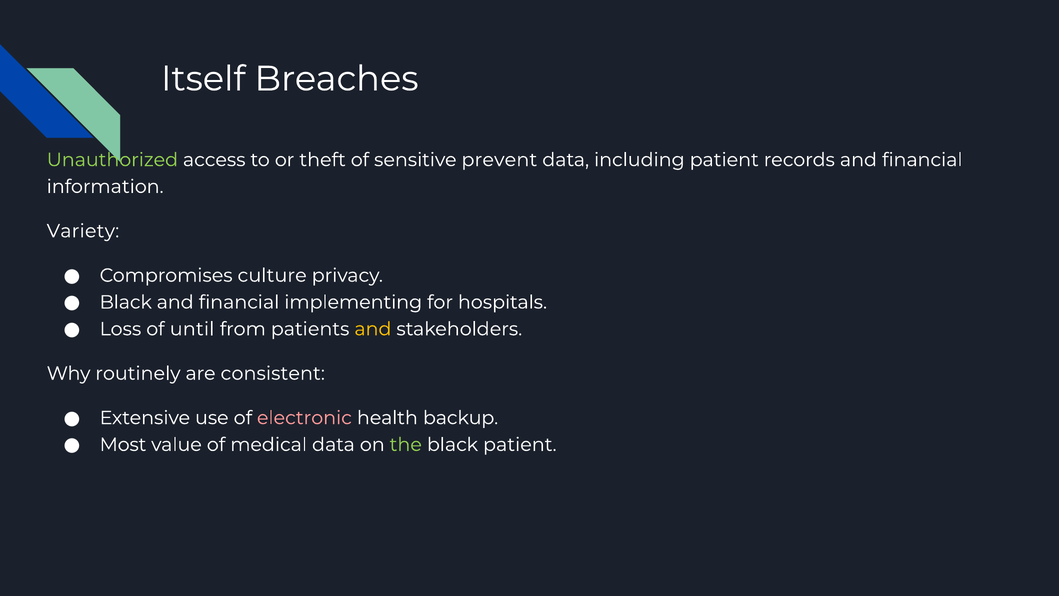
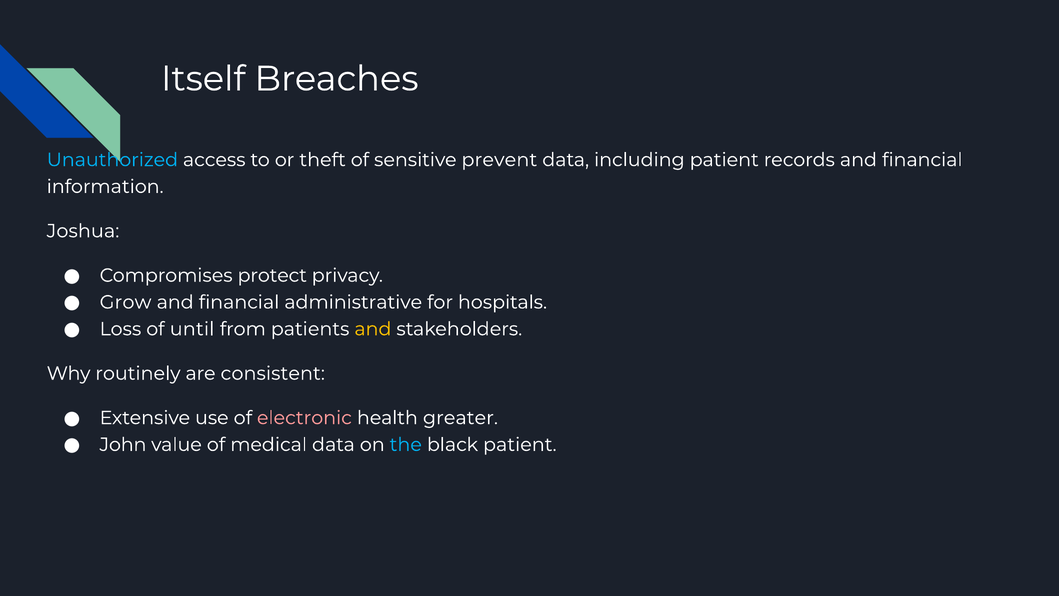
Unauthorized colour: light green -> light blue
Variety: Variety -> Joshua
culture: culture -> protect
Black at (126, 302): Black -> Grow
implementing: implementing -> administrative
backup: backup -> greater
Most: Most -> John
the colour: light green -> light blue
